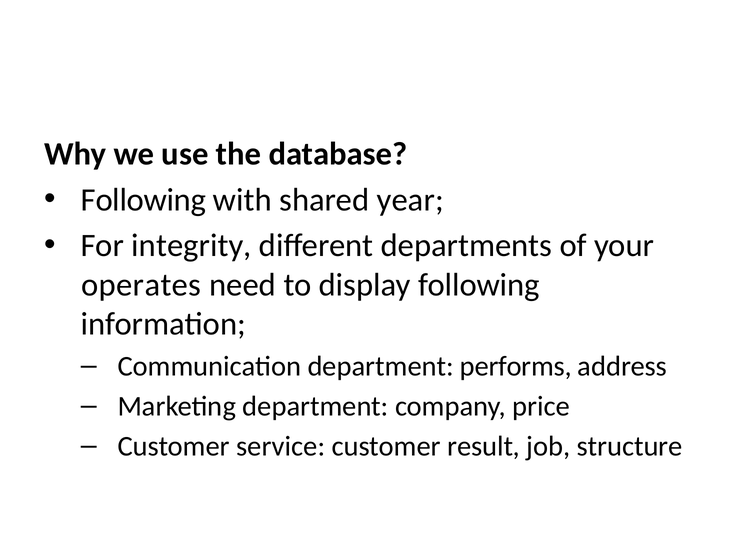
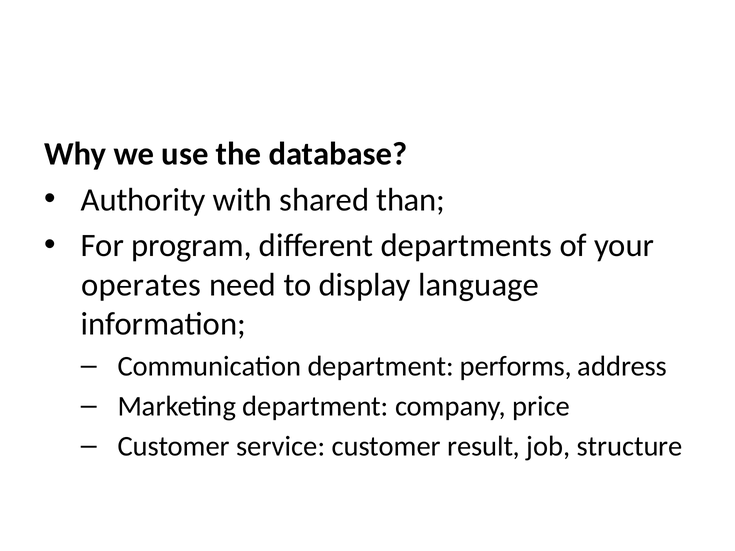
Following at (143, 200): Following -> Authority
year: year -> than
integrity: integrity -> program
display following: following -> language
